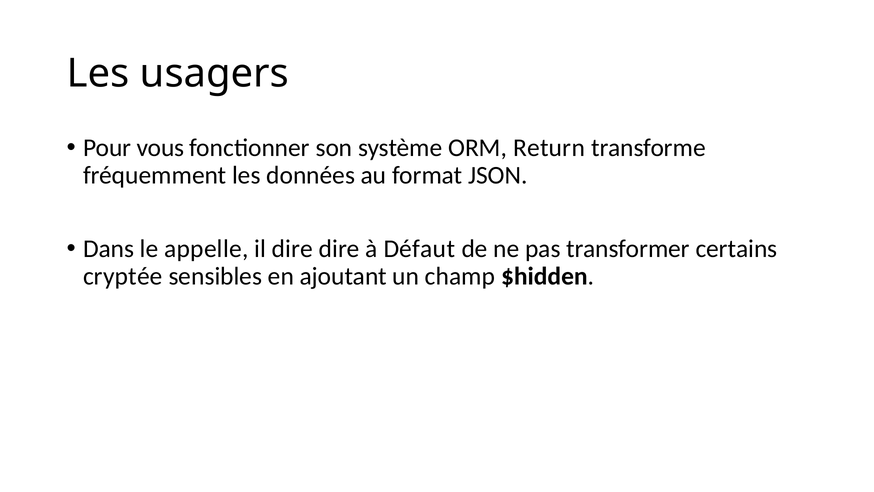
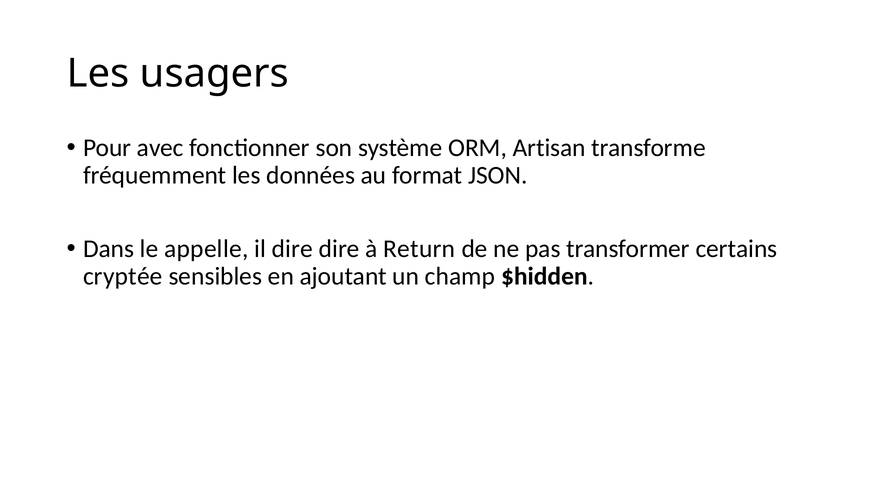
vous: vous -> avec
Return: Return -> Artisan
Défaut: Défaut -> Return
